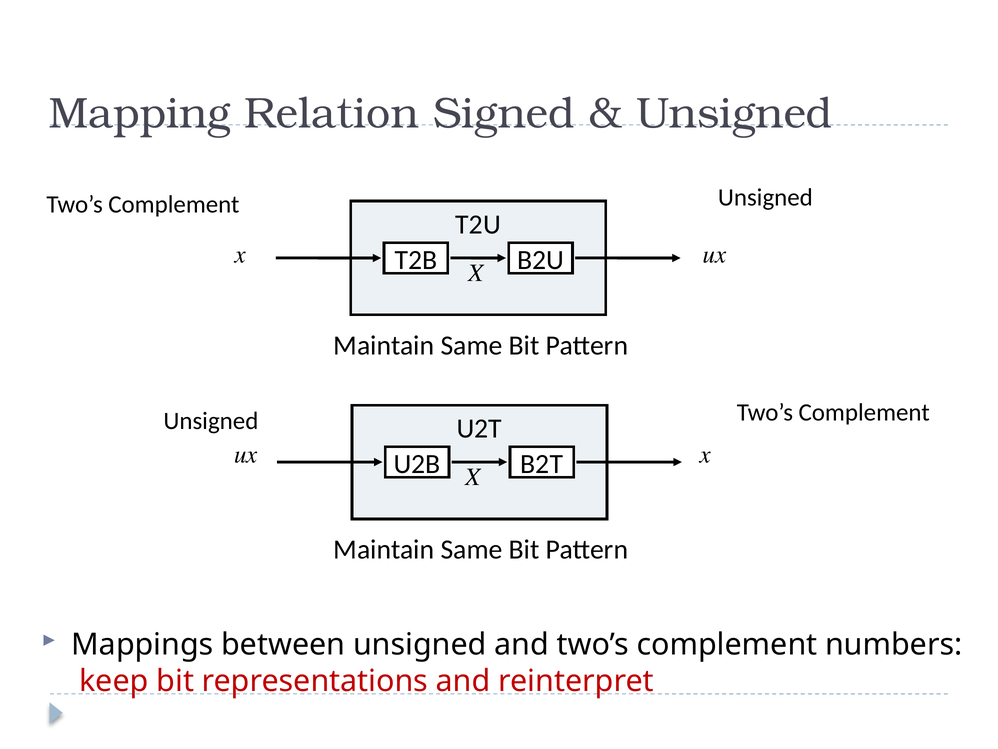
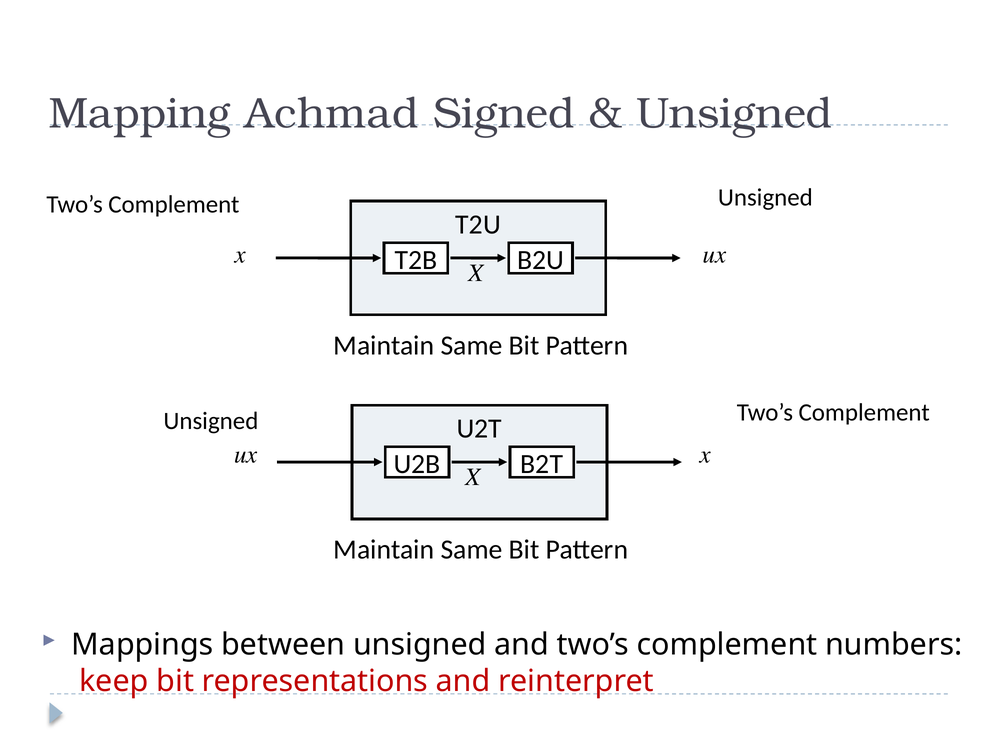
Relation: Relation -> Achmad
